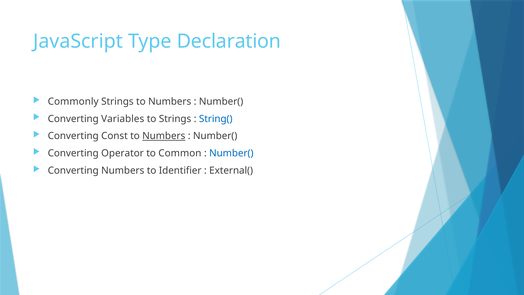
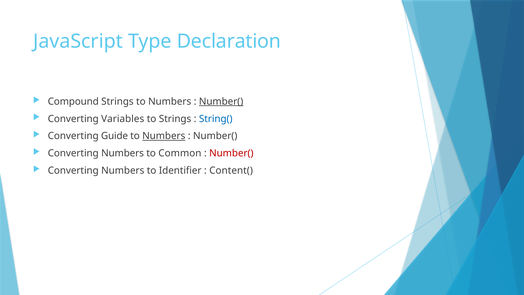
Commonly: Commonly -> Compound
Number( at (221, 101) underline: none -> present
Const: Const -> Guide
Operator at (123, 153): Operator -> Numbers
Number( at (231, 153) colour: blue -> red
External(: External( -> Content(
